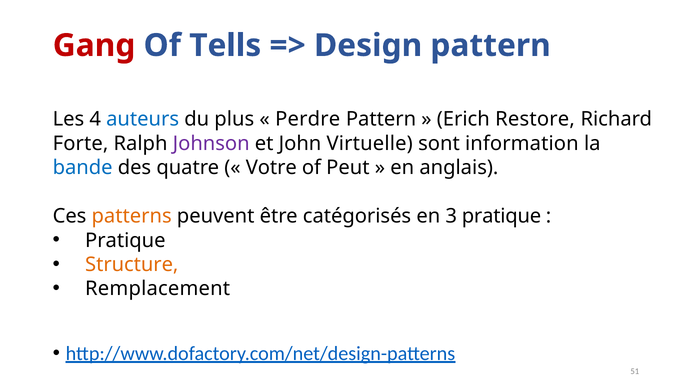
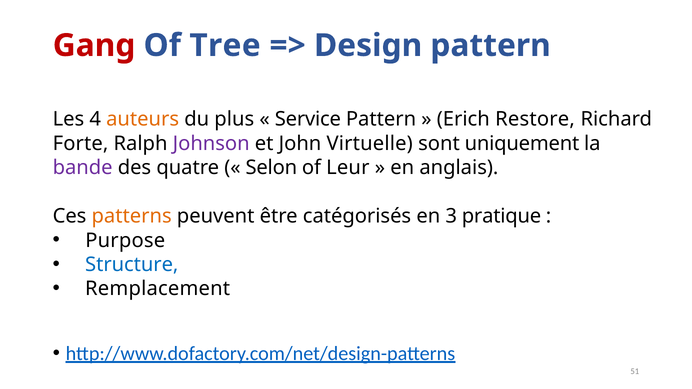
Tells: Tells -> Tree
auteurs colour: blue -> orange
Perdre: Perdre -> Service
information: information -> uniquement
bande colour: blue -> purple
Votre: Votre -> Selon
Peut: Peut -> Leur
Pratique at (125, 241): Pratique -> Purpose
Structure colour: orange -> blue
